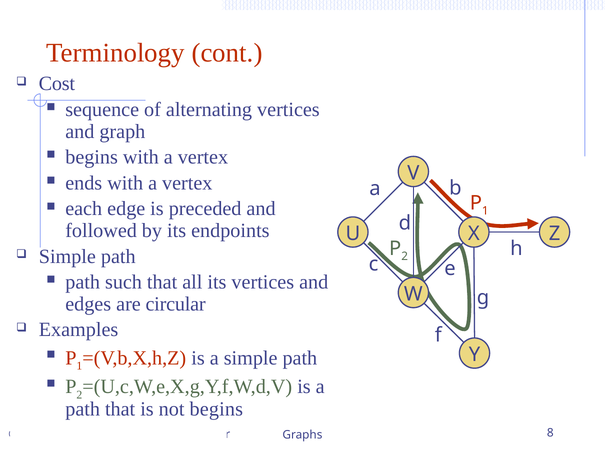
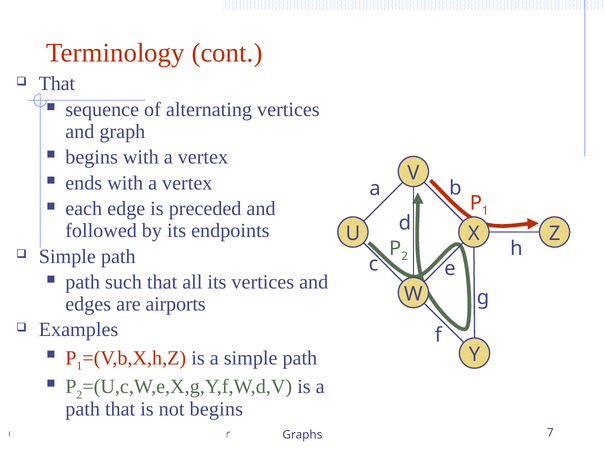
Cost at (57, 84): Cost -> That
circular: circular -> airports
8: 8 -> 7
